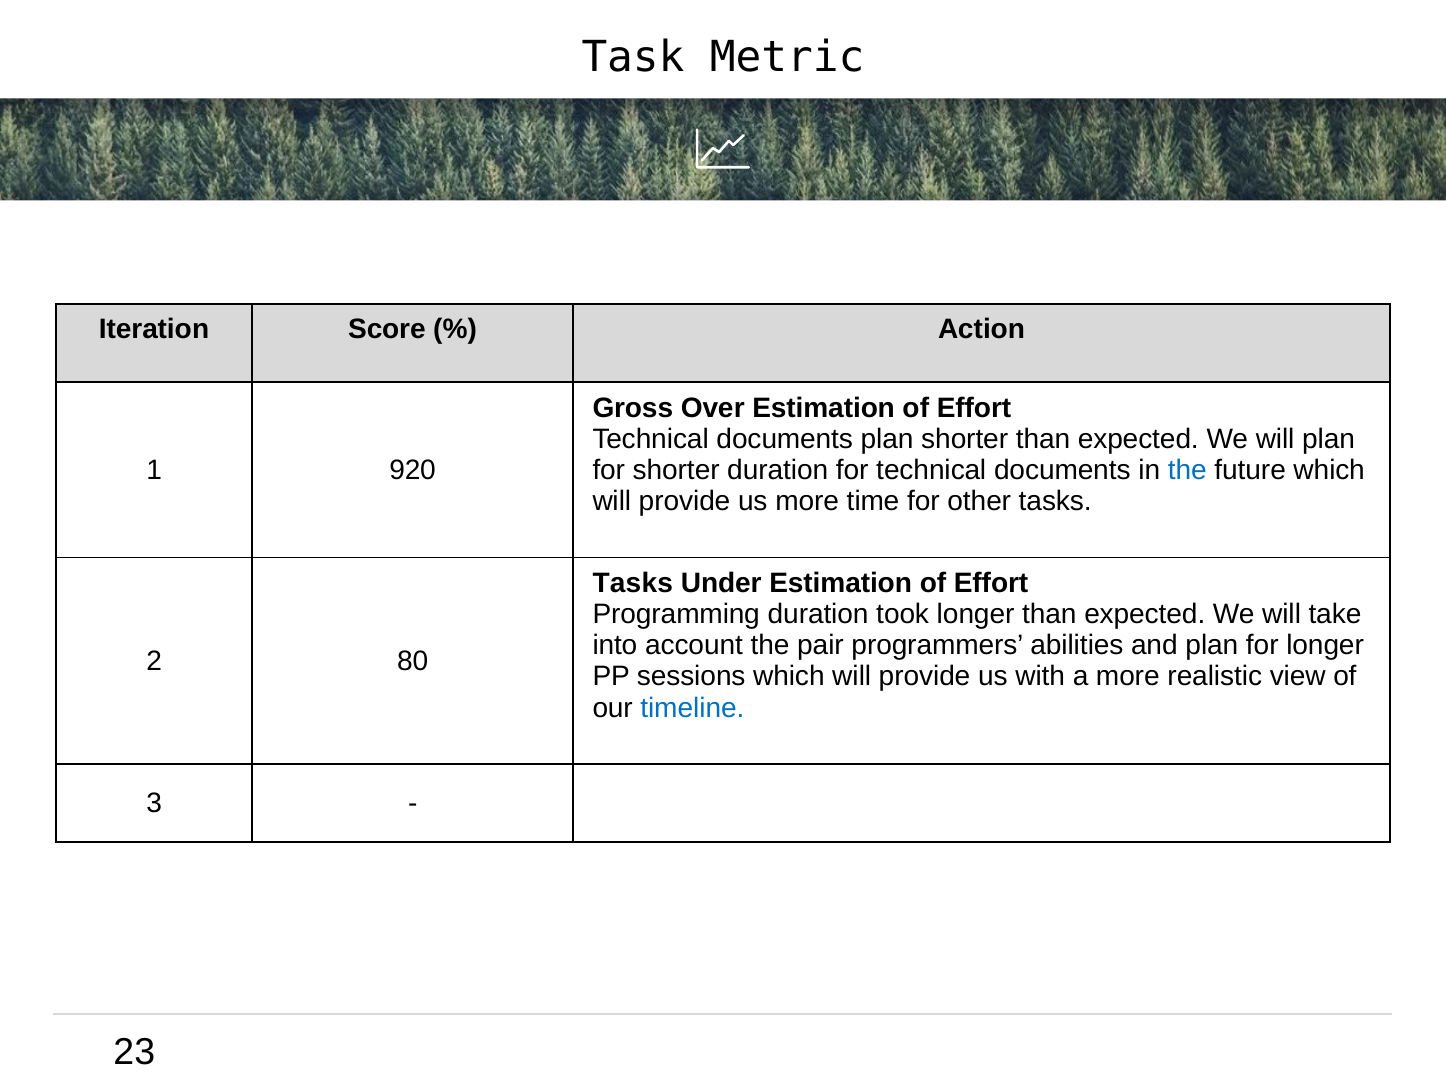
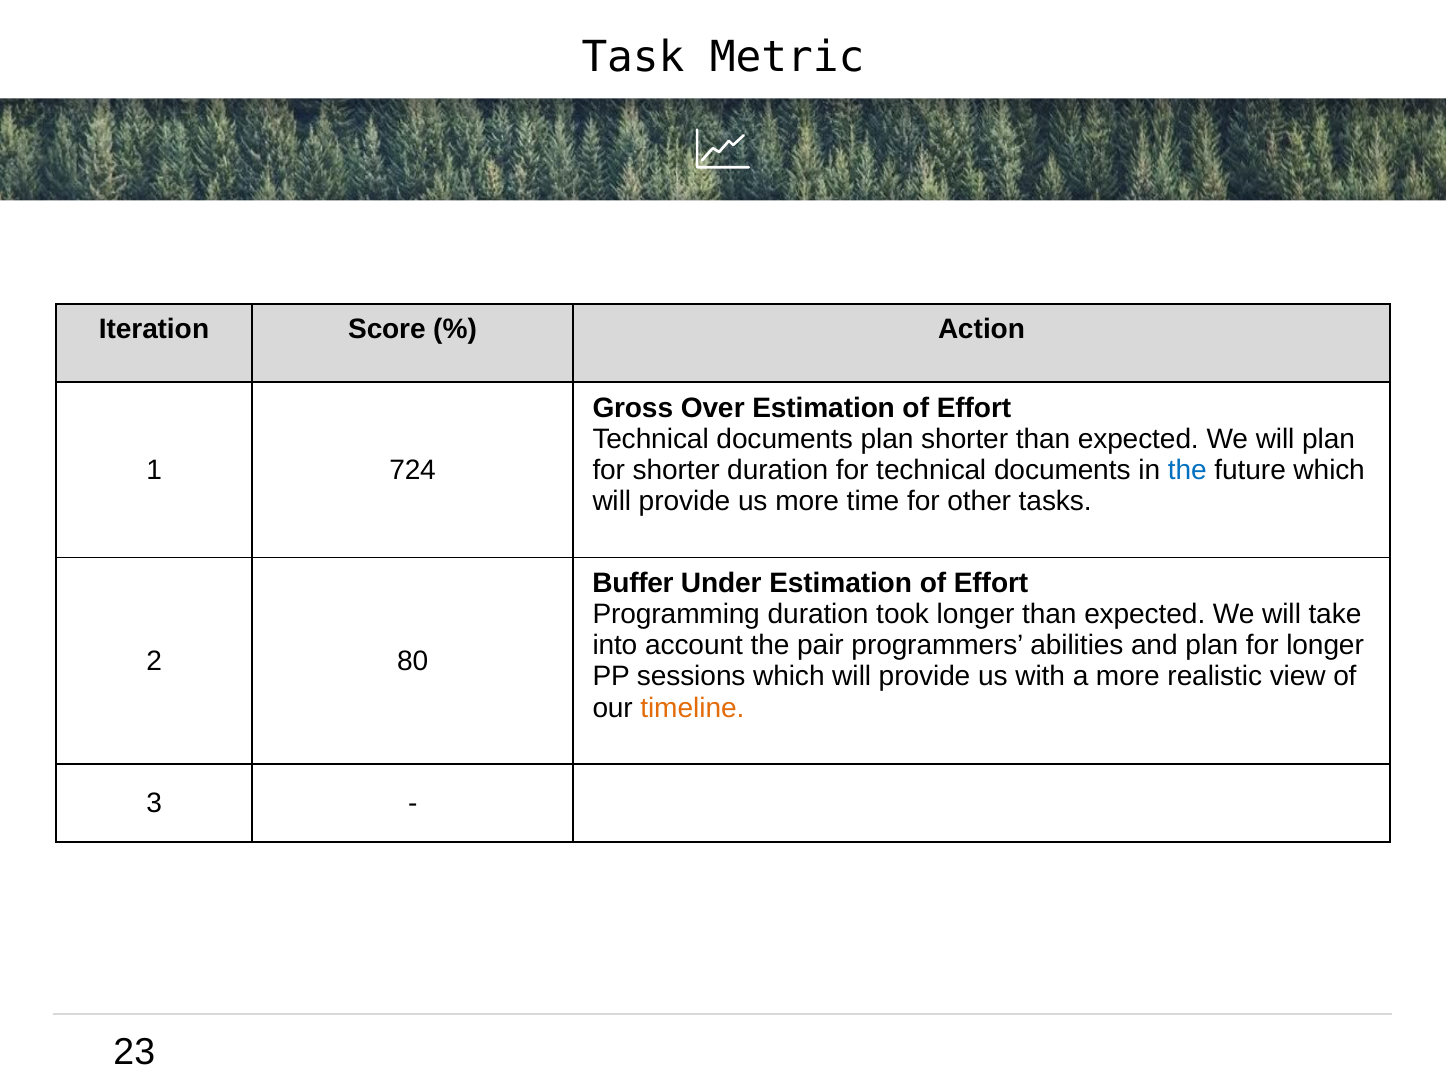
920: 920 -> 724
Tasks at (633, 583): Tasks -> Buffer
timeline colour: blue -> orange
